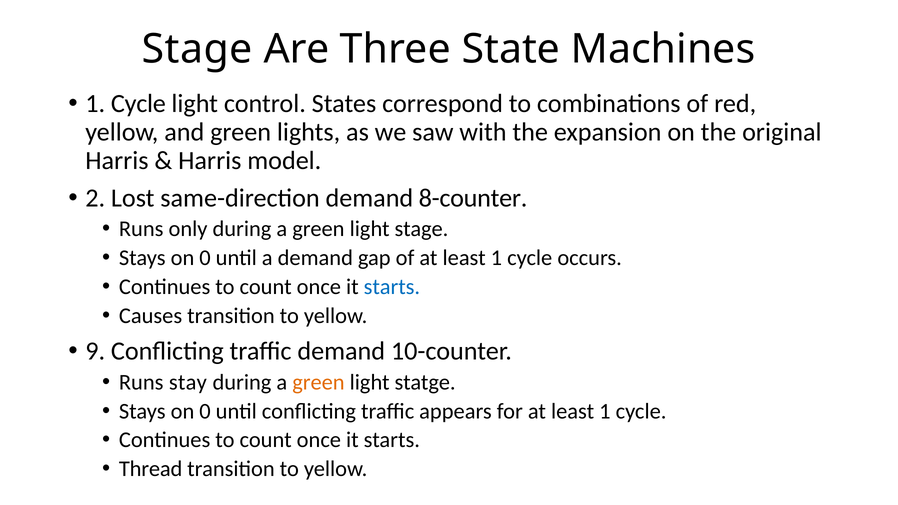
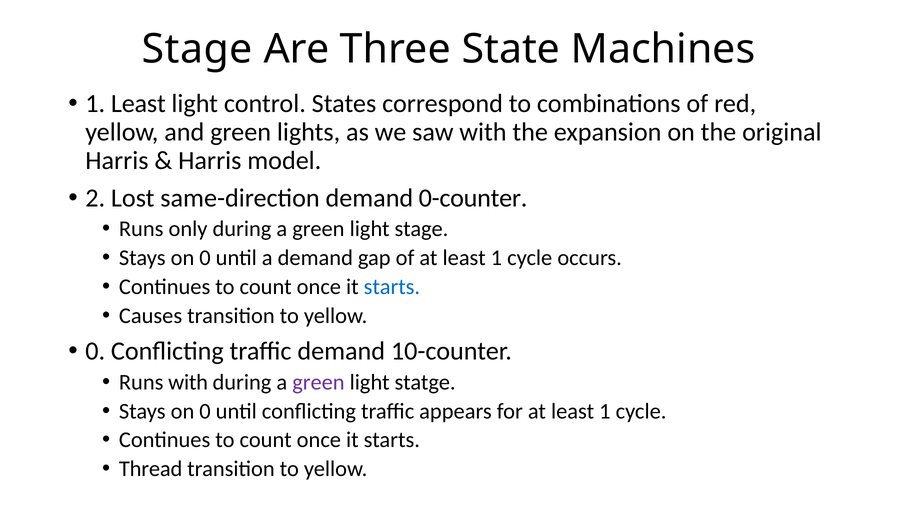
Cycle at (138, 104): Cycle -> Least
8-counter: 8-counter -> 0-counter
9 at (95, 351): 9 -> 0
Runs stay: stay -> with
green at (318, 382) colour: orange -> purple
